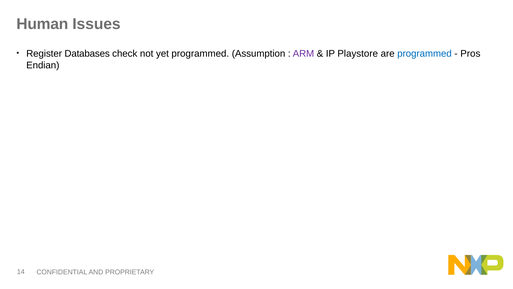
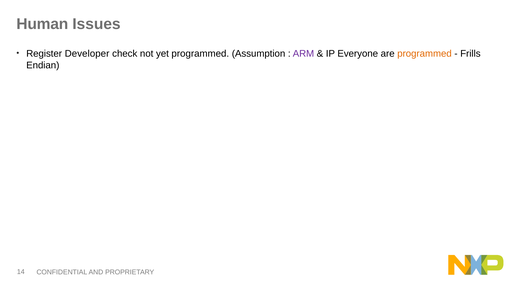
Databases: Databases -> Developer
Playstore: Playstore -> Everyone
programmed at (425, 54) colour: blue -> orange
Pros: Pros -> Frills
